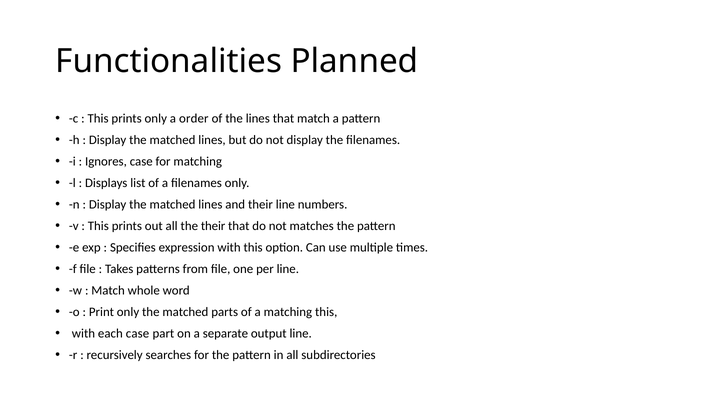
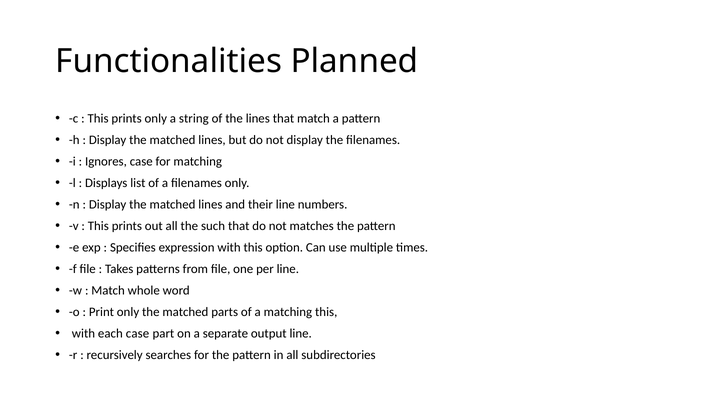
order: order -> string
the their: their -> such
